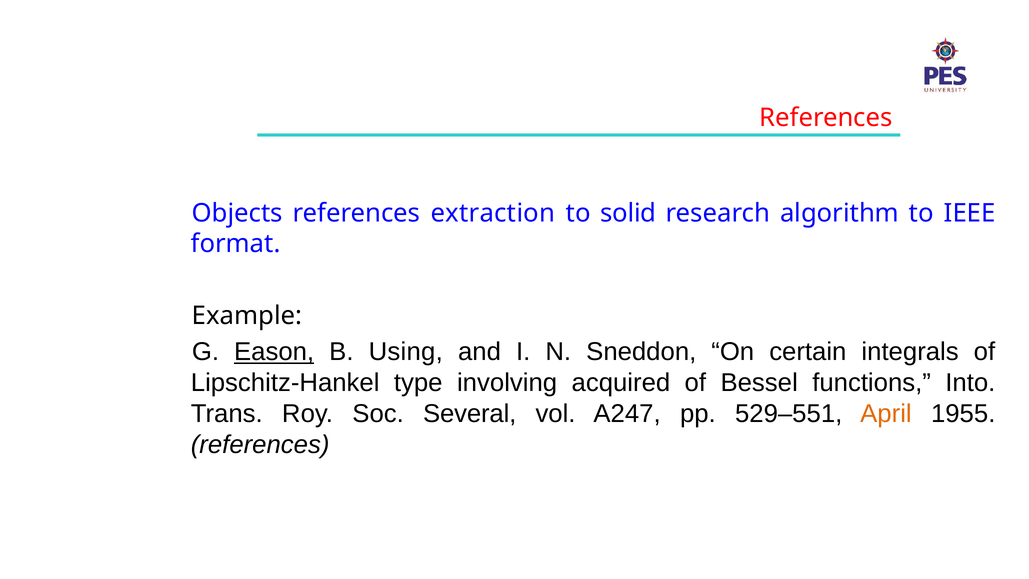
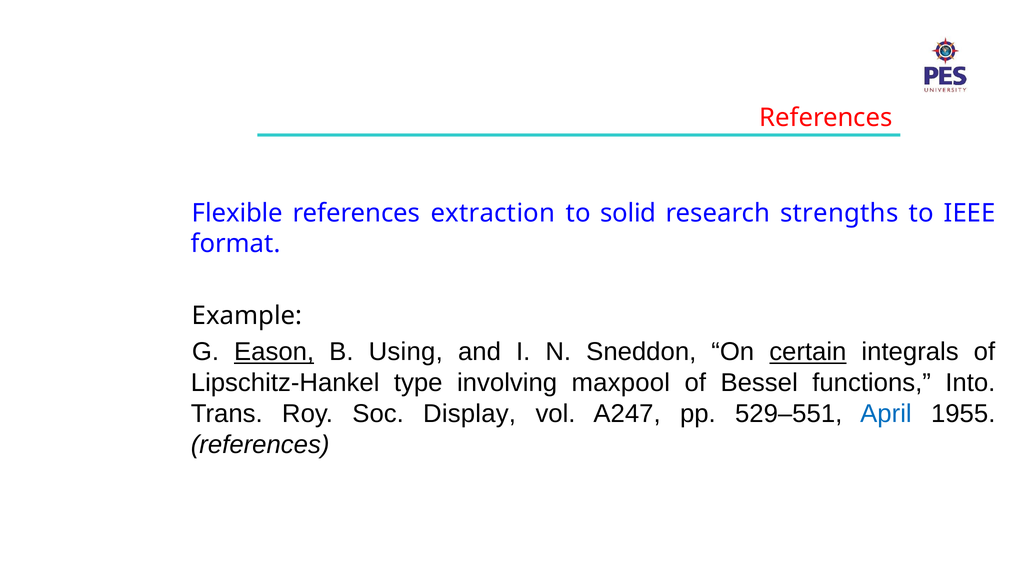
Objects: Objects -> Flexible
algorithm: algorithm -> strengths
certain underline: none -> present
acquired: acquired -> maxpool
Several: Several -> Display
April colour: orange -> blue
